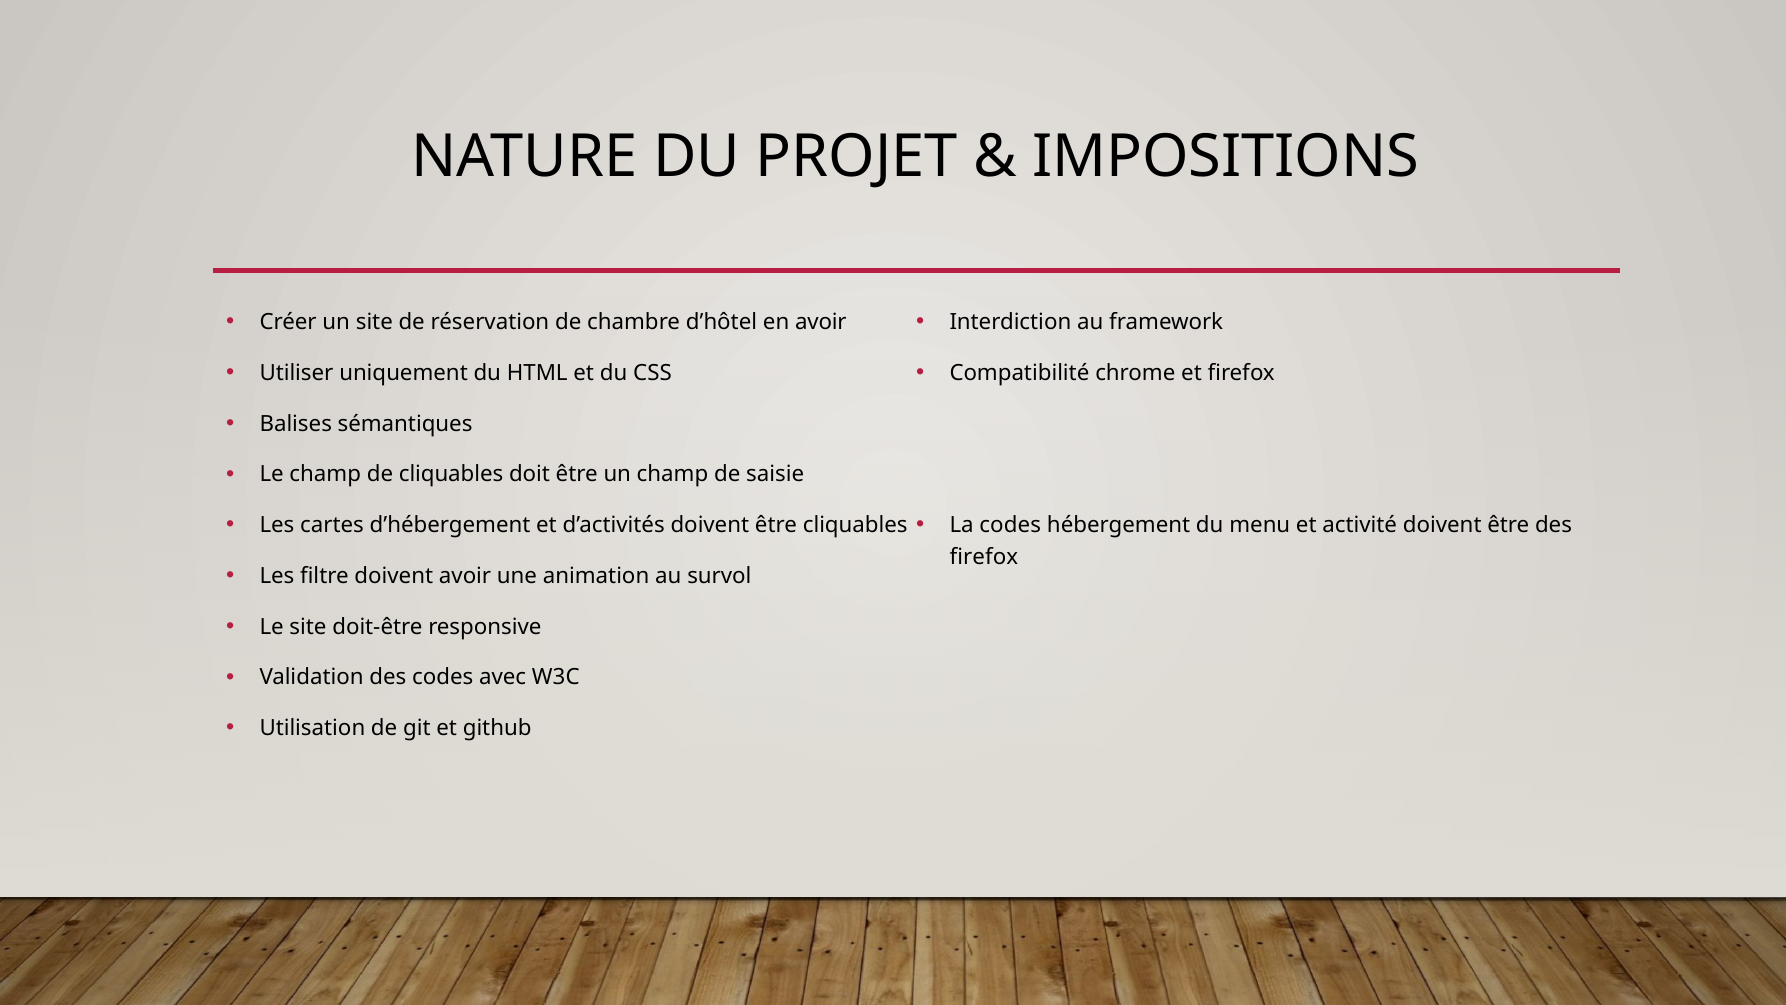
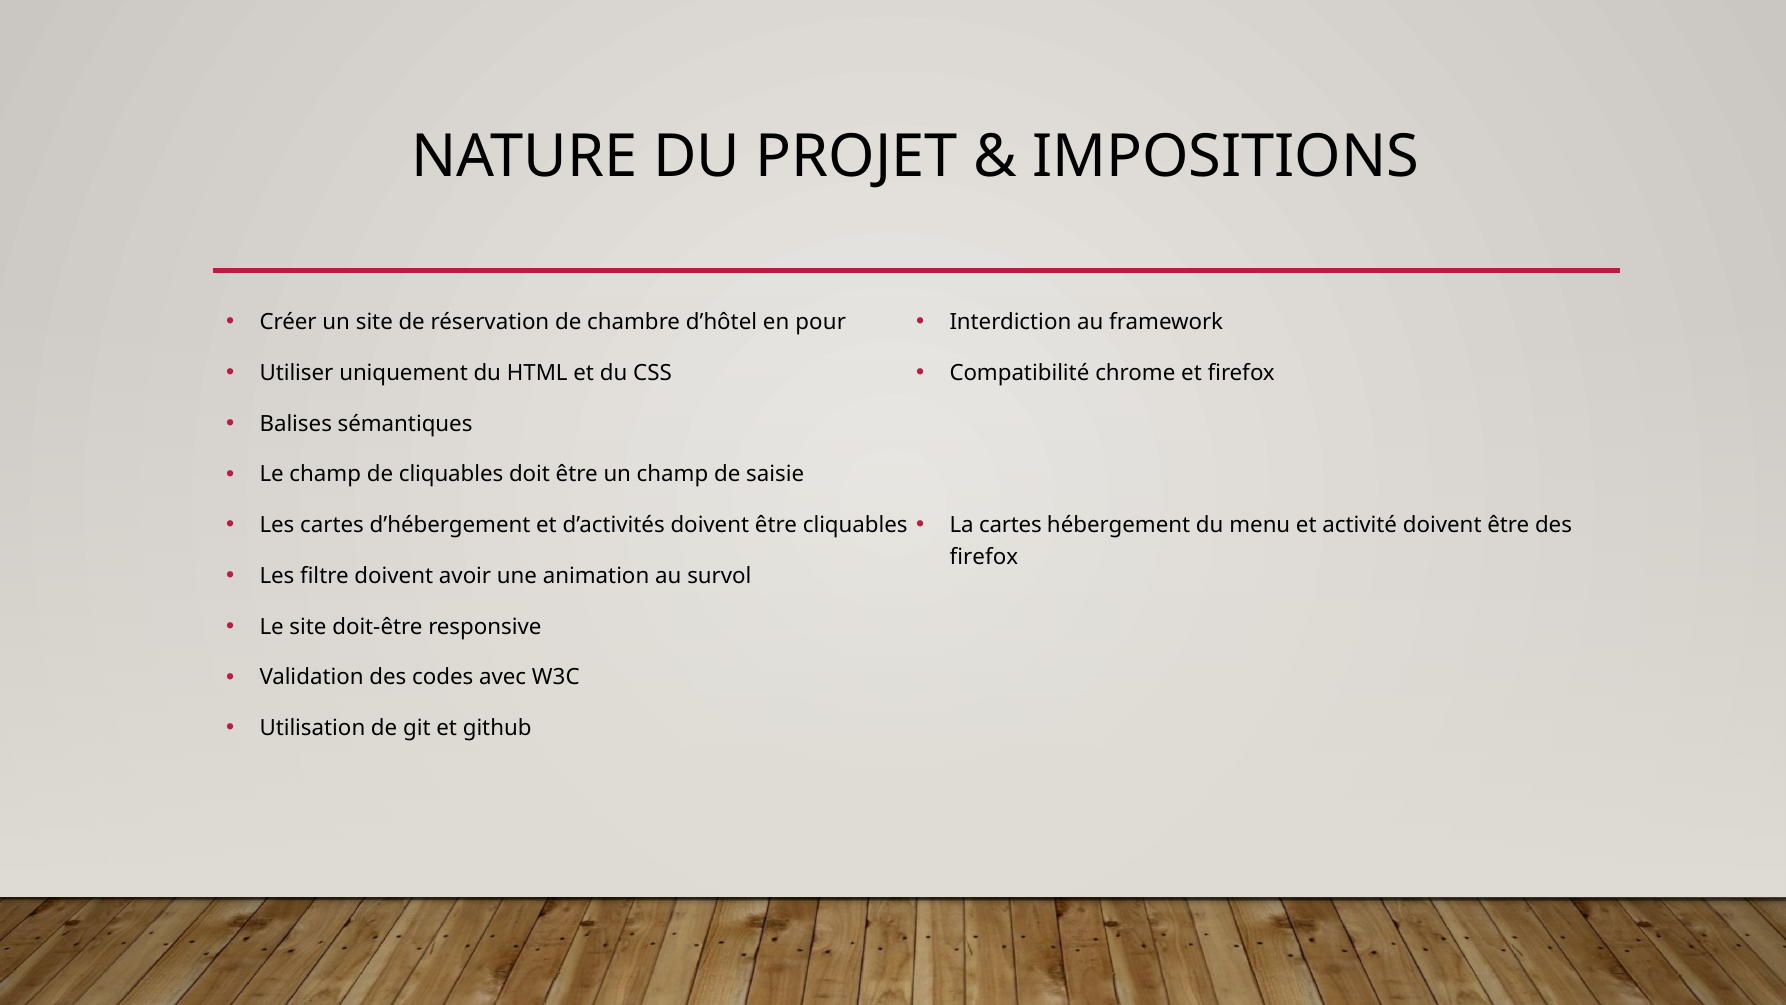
en avoir: avoir -> pour
La codes: codes -> cartes
